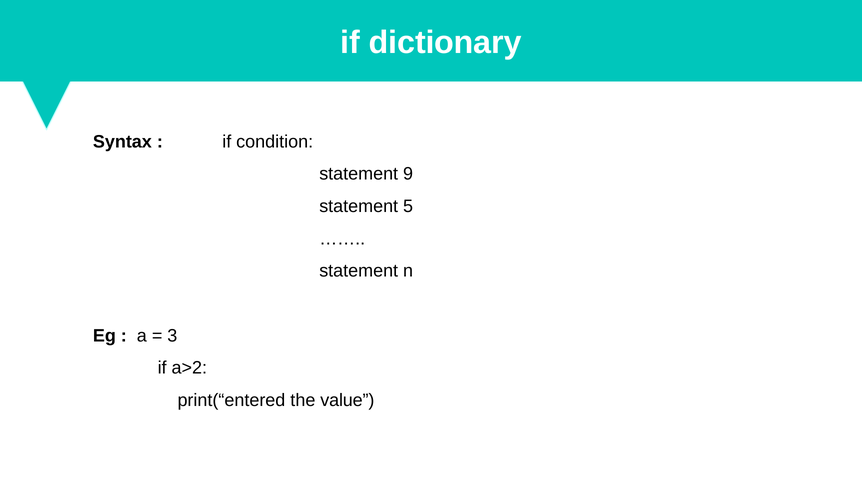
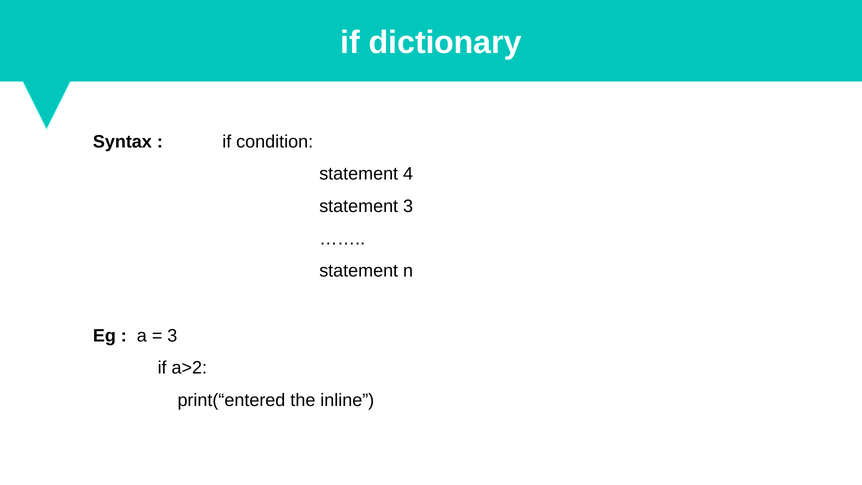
9: 9 -> 4
statement 5: 5 -> 3
value: value -> inline
